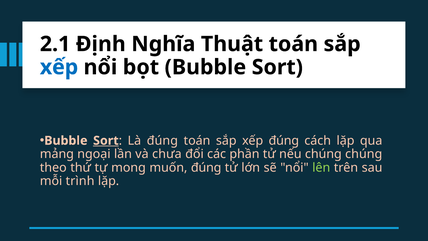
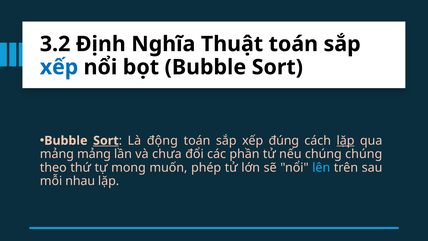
2.1: 2.1 -> 3.2
Là đúng: đúng -> động
lặp at (346, 140) underline: none -> present
mảng ngoại: ngoại -> mảng
muốn đúng: đúng -> phép
lên colour: light green -> light blue
trình: trình -> nhau
